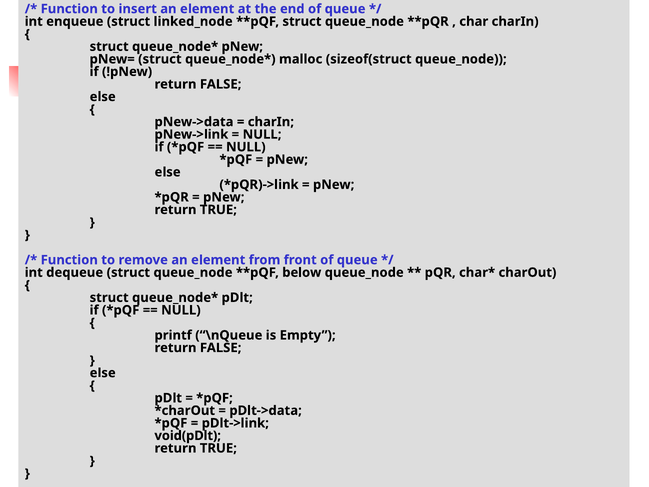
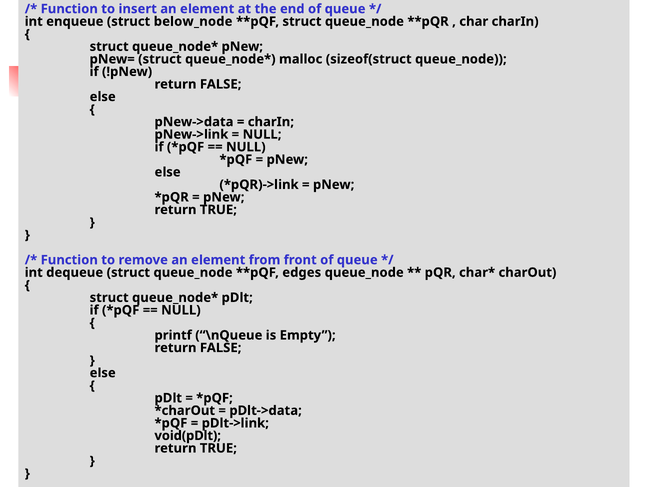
linked_node: linked_node -> below_node
below: below -> edges
